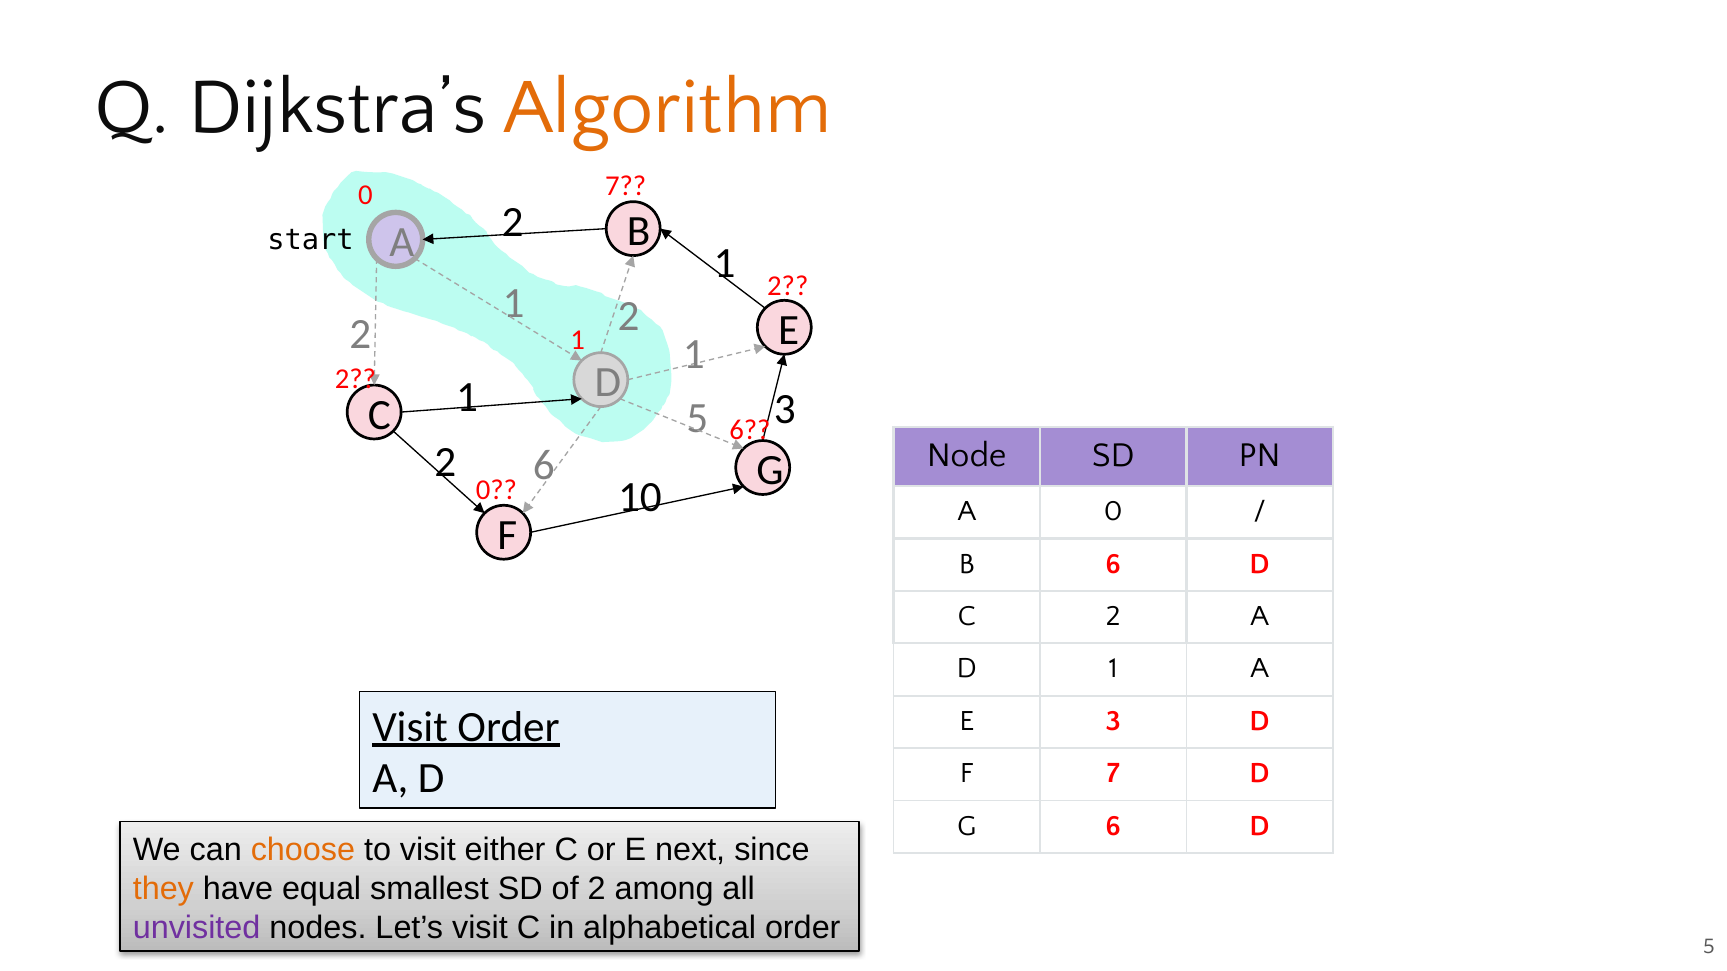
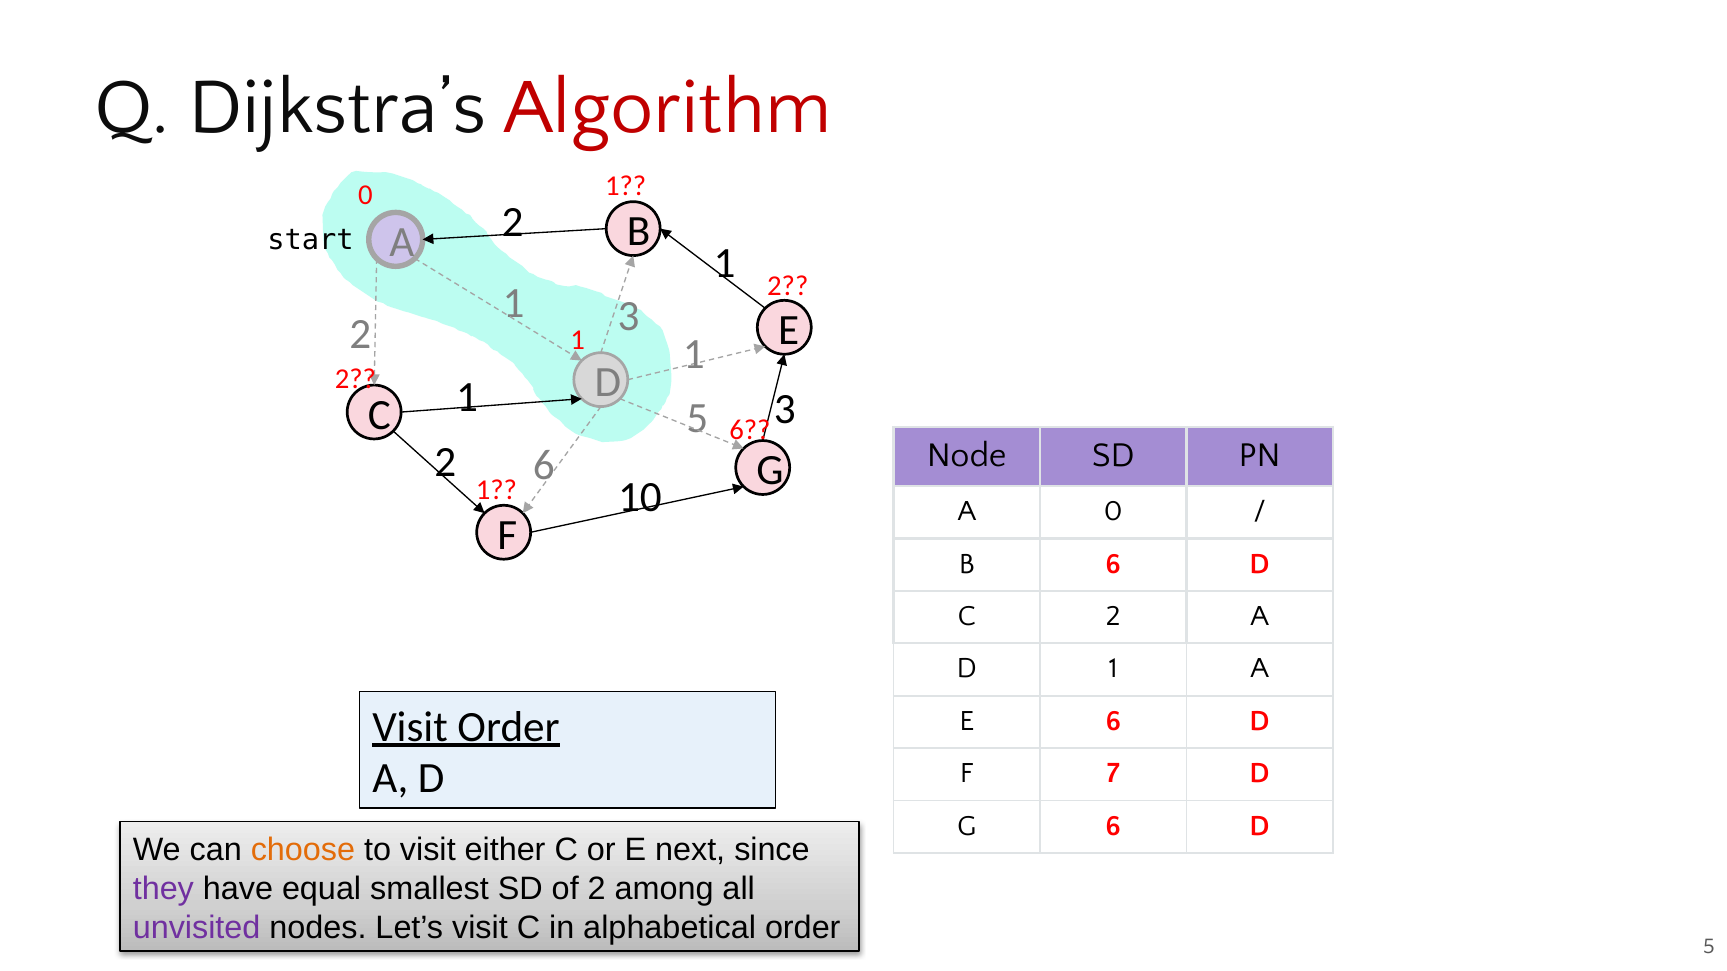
Algorithm colour: orange -> red
0 7: 7 -> 1
2 2: 2 -> 3
0 at (496, 491): 0 -> 1
E 3: 3 -> 6
they colour: orange -> purple
